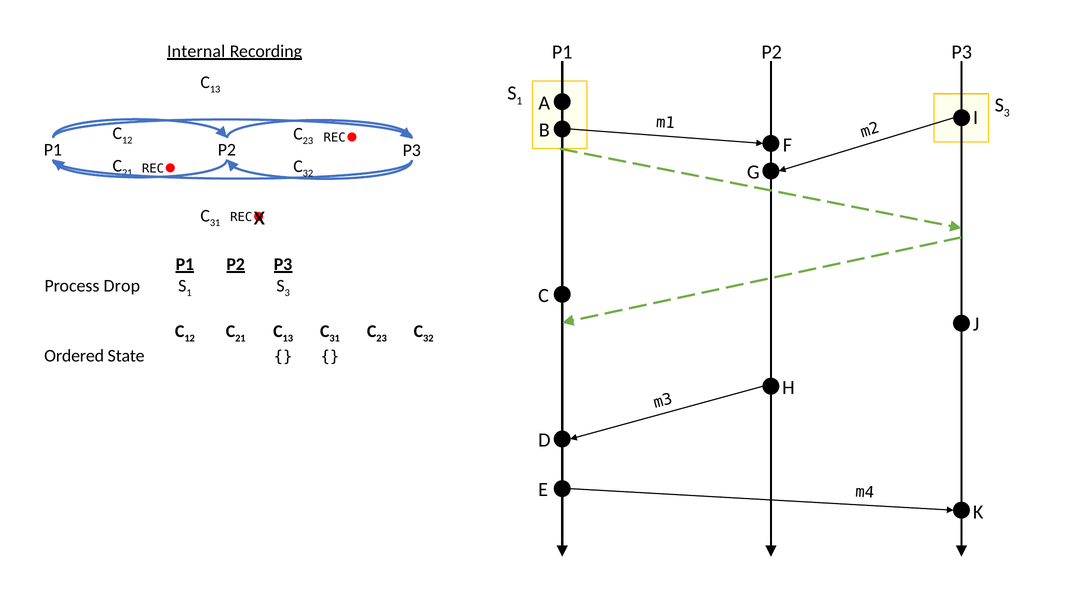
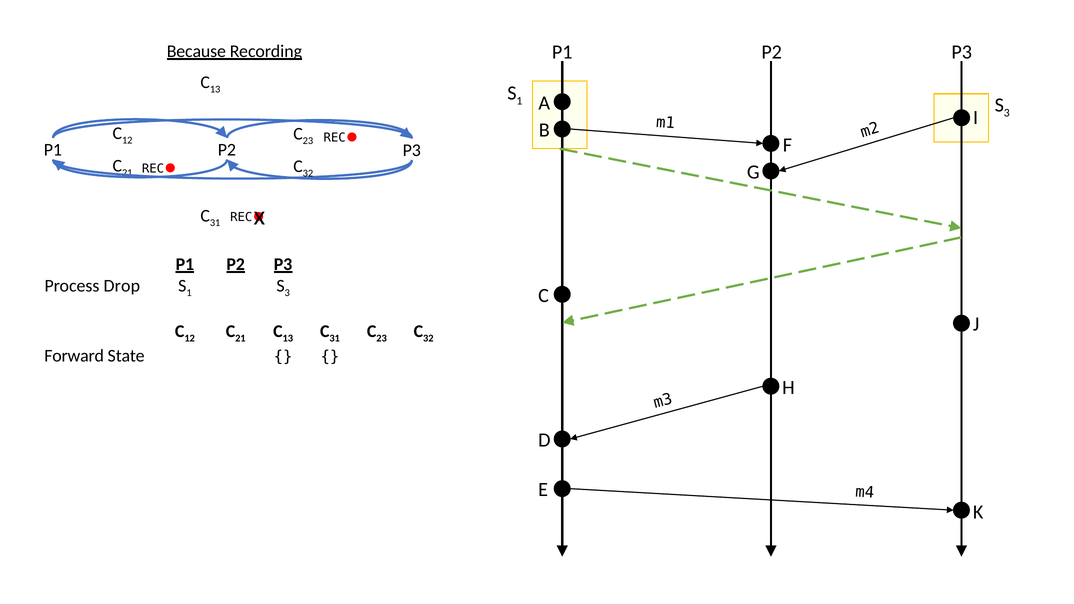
Internal: Internal -> Because
Ordered: Ordered -> Forward
